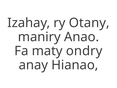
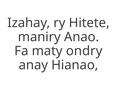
Otany: Otany -> Hitete
